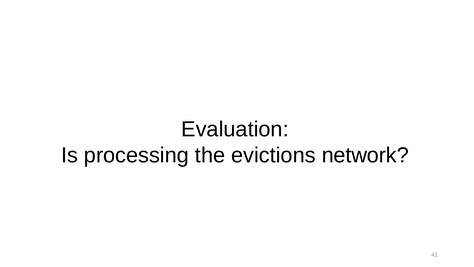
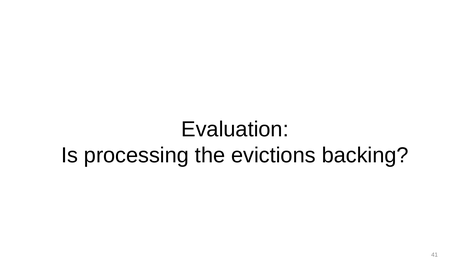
network: network -> backing
